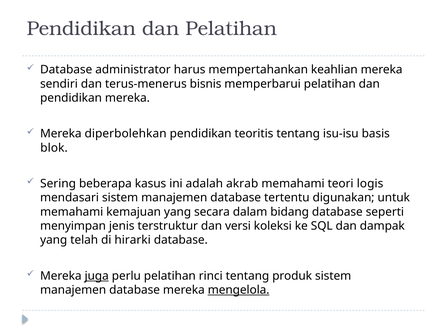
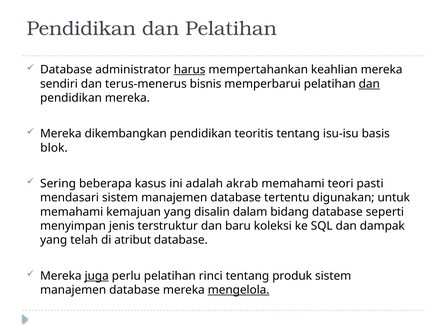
harus underline: none -> present
dan at (369, 84) underline: none -> present
diperbolehkan: diperbolehkan -> dikembangkan
logis: logis -> pasti
secara: secara -> disalin
versi: versi -> baru
hirarki: hirarki -> atribut
